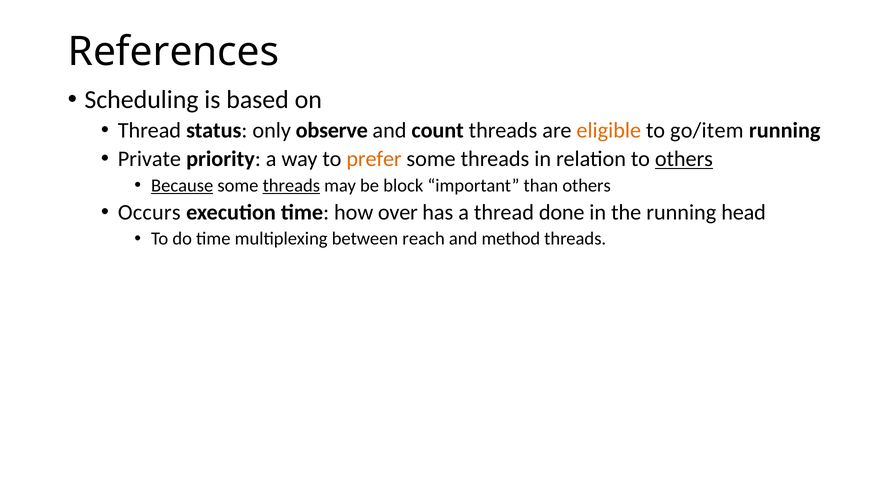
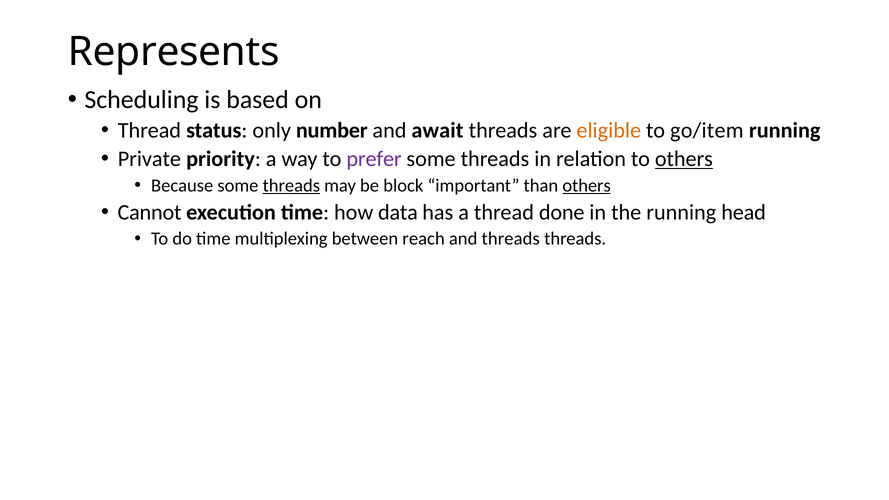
References: References -> Represents
observe: observe -> number
count: count -> await
prefer colour: orange -> purple
Because underline: present -> none
others at (587, 186) underline: none -> present
Occurs: Occurs -> Cannot
over: over -> data
and method: method -> threads
